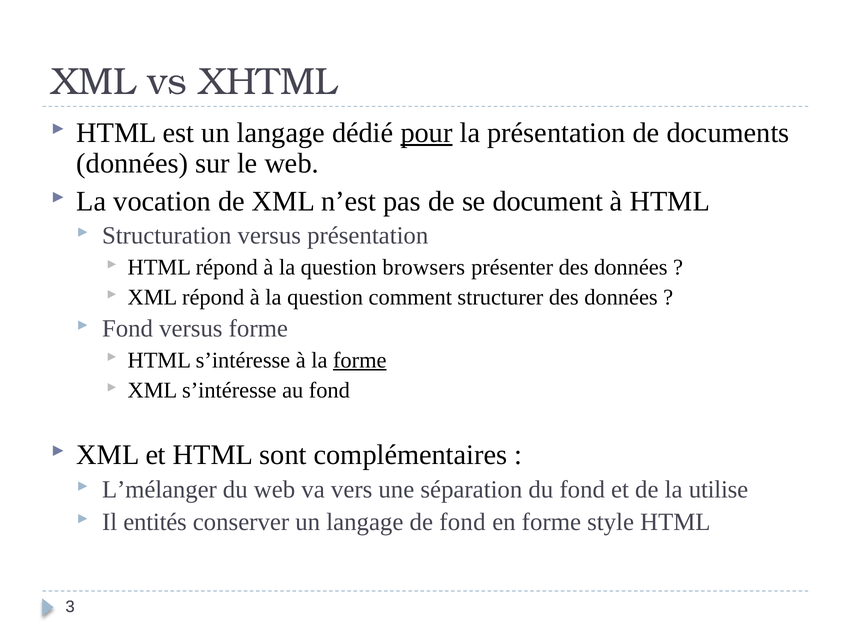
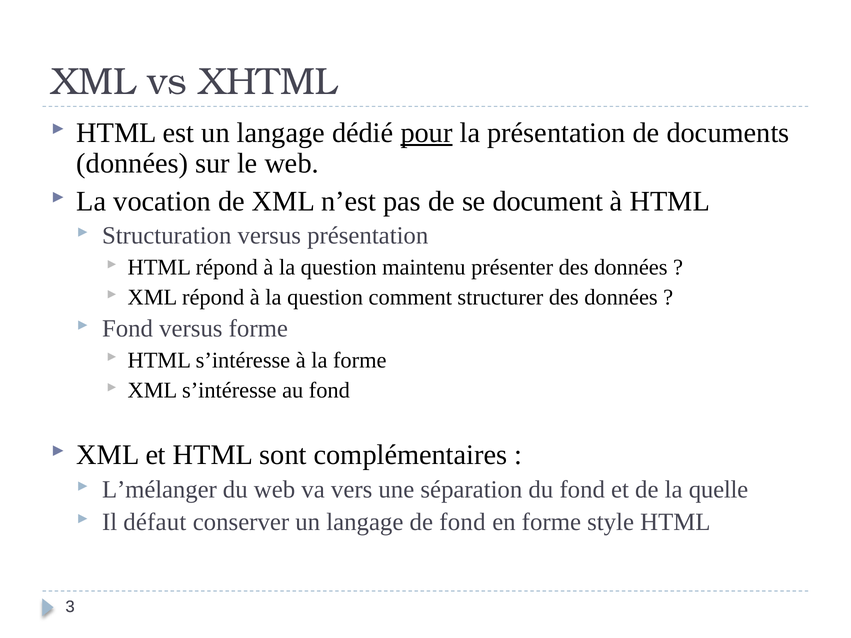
browsers: browsers -> maintenu
forme at (360, 360) underline: present -> none
utilise: utilise -> quelle
entités: entités -> défaut
